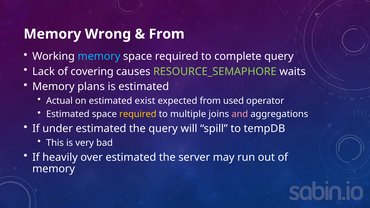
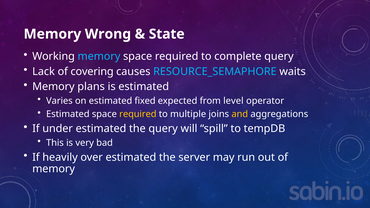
From at (167, 34): From -> State
RESOURCE_SEMAPHORE colour: light green -> light blue
Actual: Actual -> Varies
exist: exist -> fixed
used: used -> level
and colour: pink -> yellow
